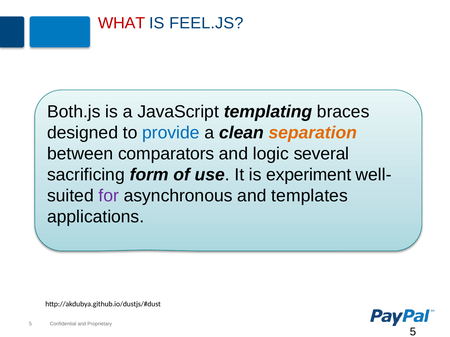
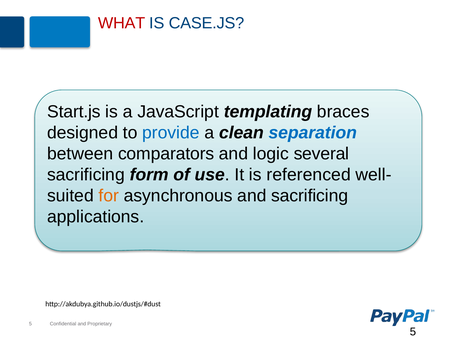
FEEL.JS: FEEL.JS -> CASE.JS
Both.js: Both.js -> Start.js
separation colour: orange -> blue
experiment: experiment -> referenced
for colour: purple -> orange
and templates: templates -> sacrificing
